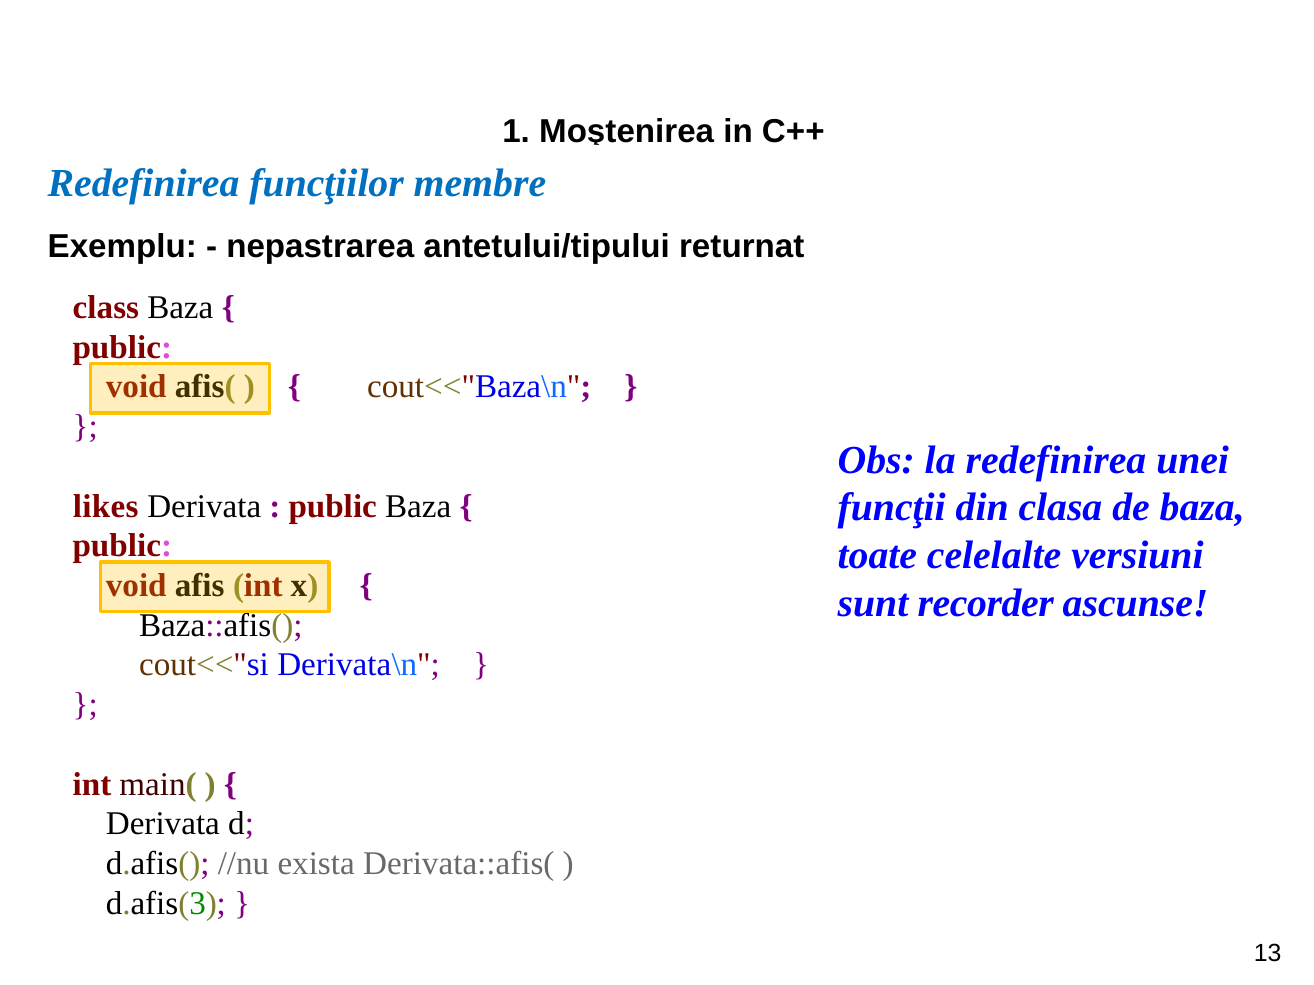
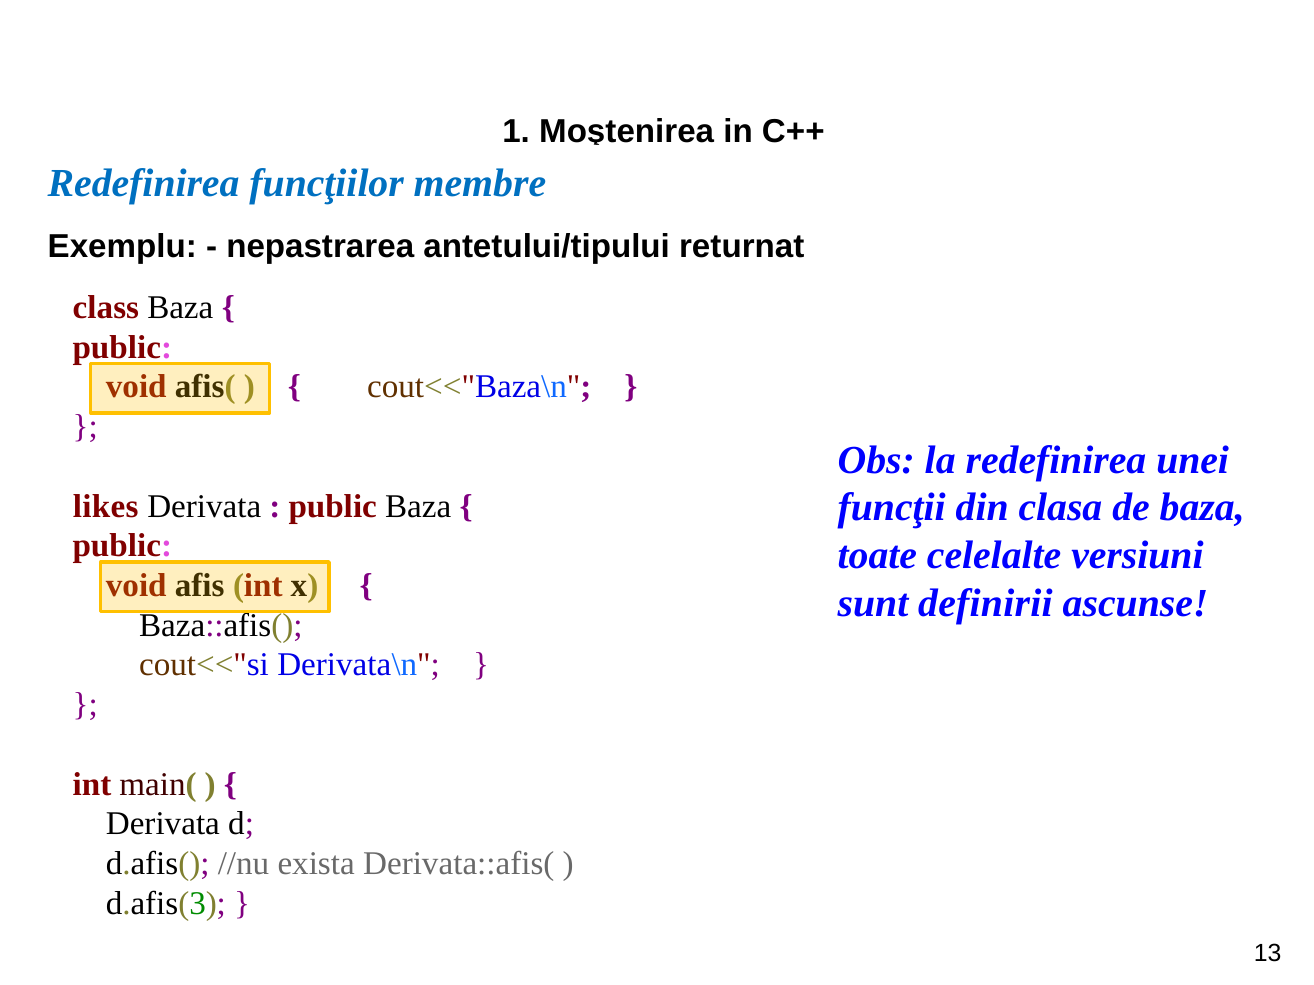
recorder: recorder -> definirii
